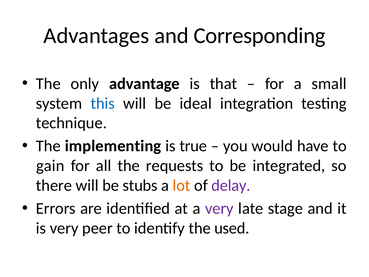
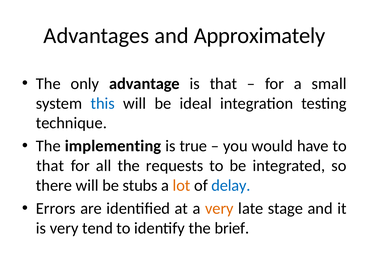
Corresponding: Corresponding -> Approximately
gain at (50, 166): gain -> that
delay colour: purple -> blue
very at (219, 208) colour: purple -> orange
peer: peer -> tend
used: used -> brief
